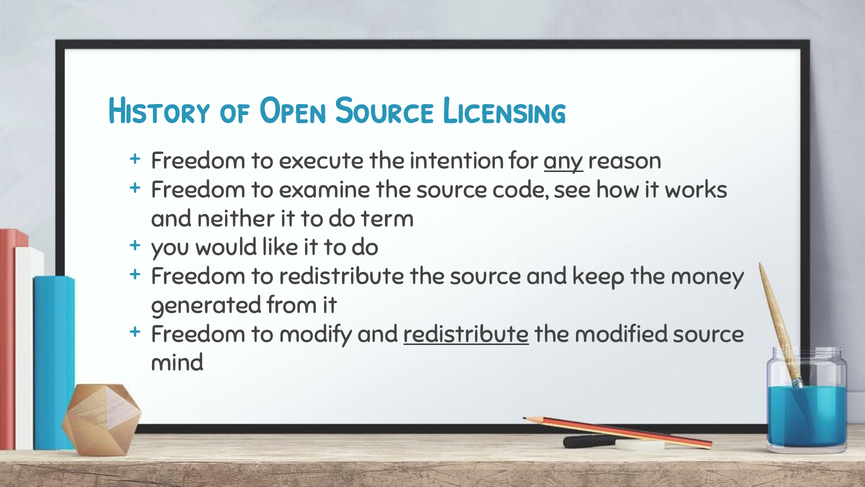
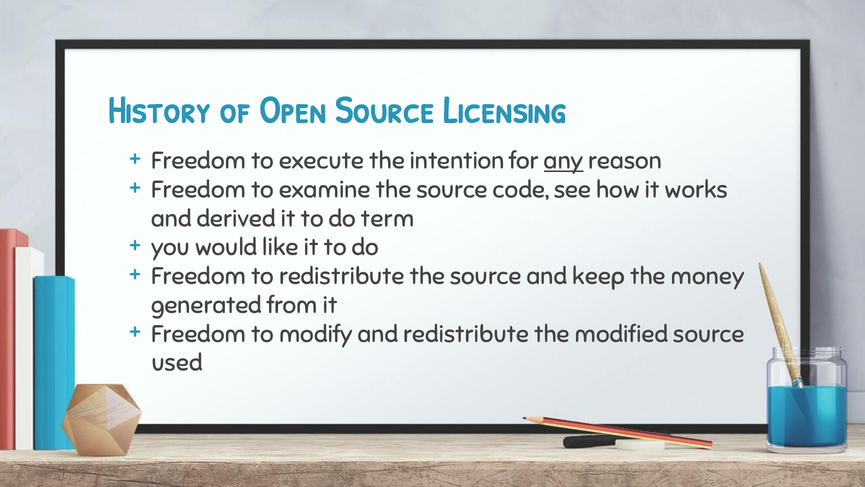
neither: neither -> derived
redistribute at (466, 334) underline: present -> none
mind: mind -> used
